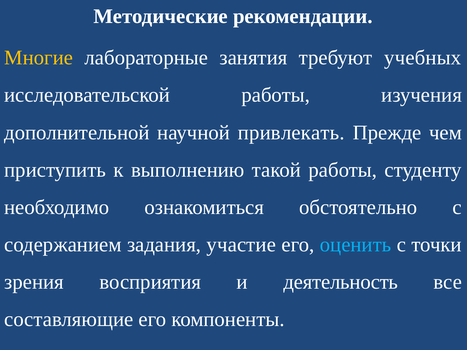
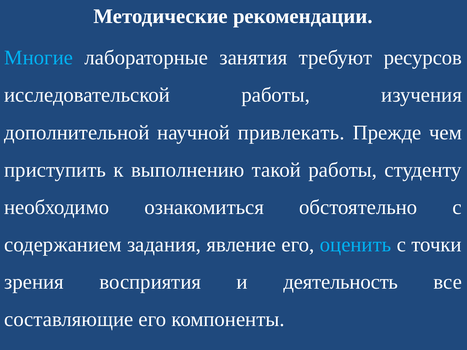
Многие colour: yellow -> light blue
учебных: учебных -> ресурсов
участие: участие -> явление
